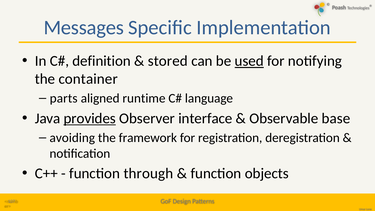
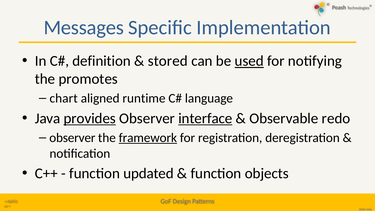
container: container -> promotes
parts: parts -> chart
interface underline: none -> present
base: base -> redo
avoiding at (72, 138): avoiding -> observer
framework underline: none -> present
through: through -> updated
